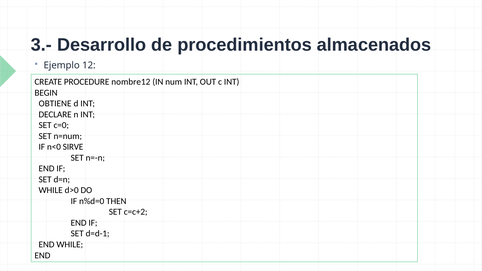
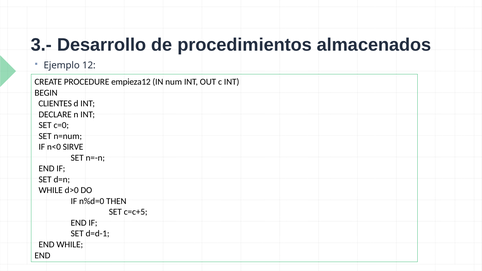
nombre12: nombre12 -> empieza12
OBTIENE: OBTIENE -> CLIENTES
c=c+2: c=c+2 -> c=c+5
